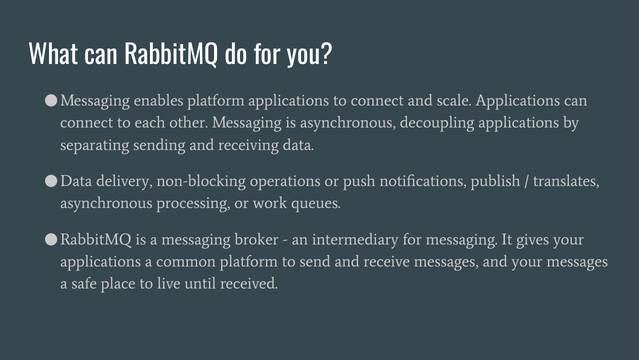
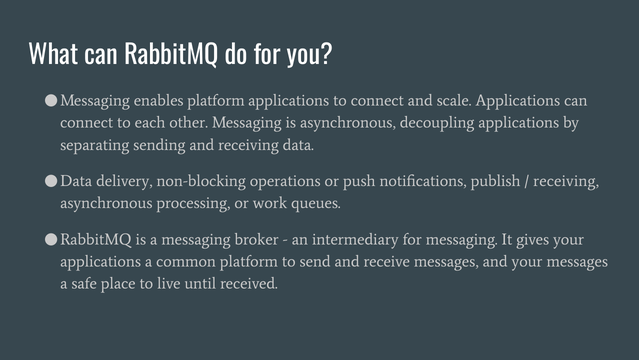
translates at (566, 181): translates -> receiving
